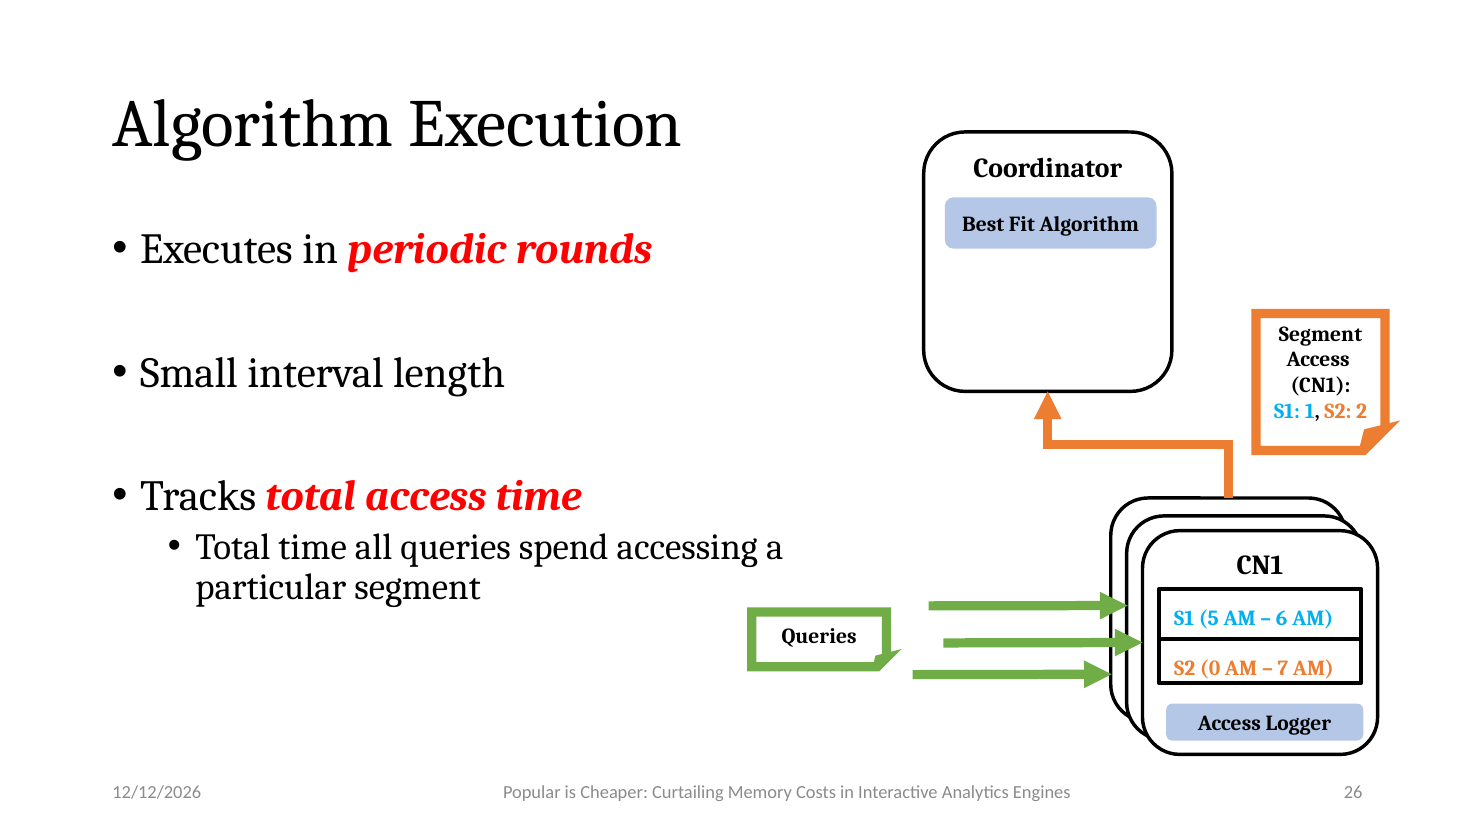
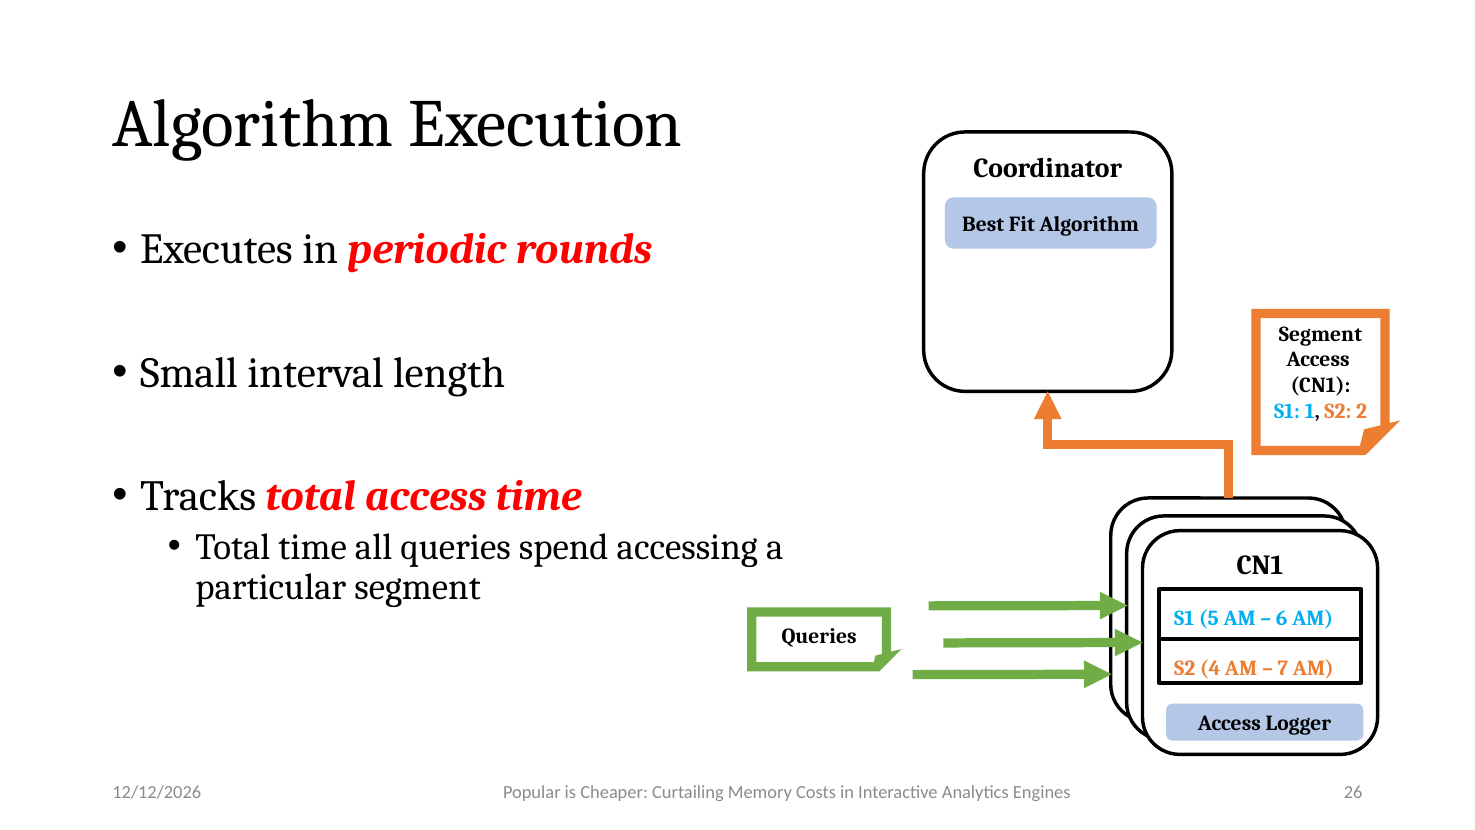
0: 0 -> 4
